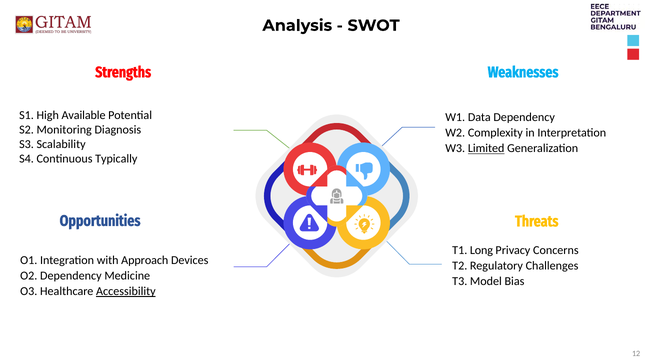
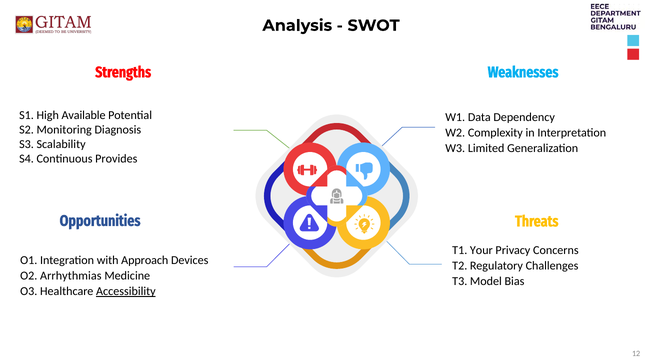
Limited underline: present -> none
Typically: Typically -> Provides
Long: Long -> Your
O2 Dependency: Dependency -> Arrhythmias
